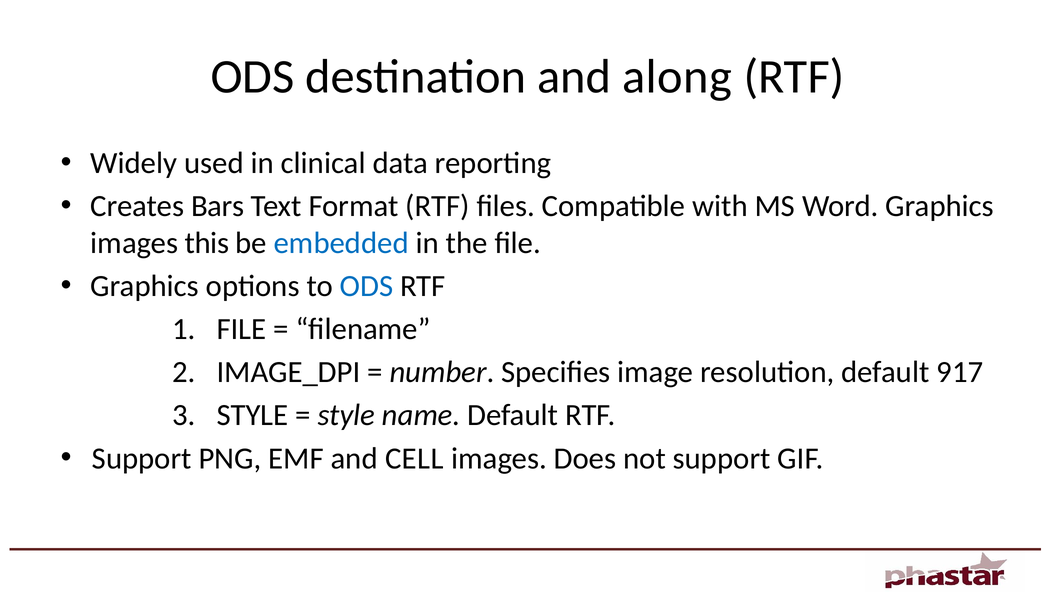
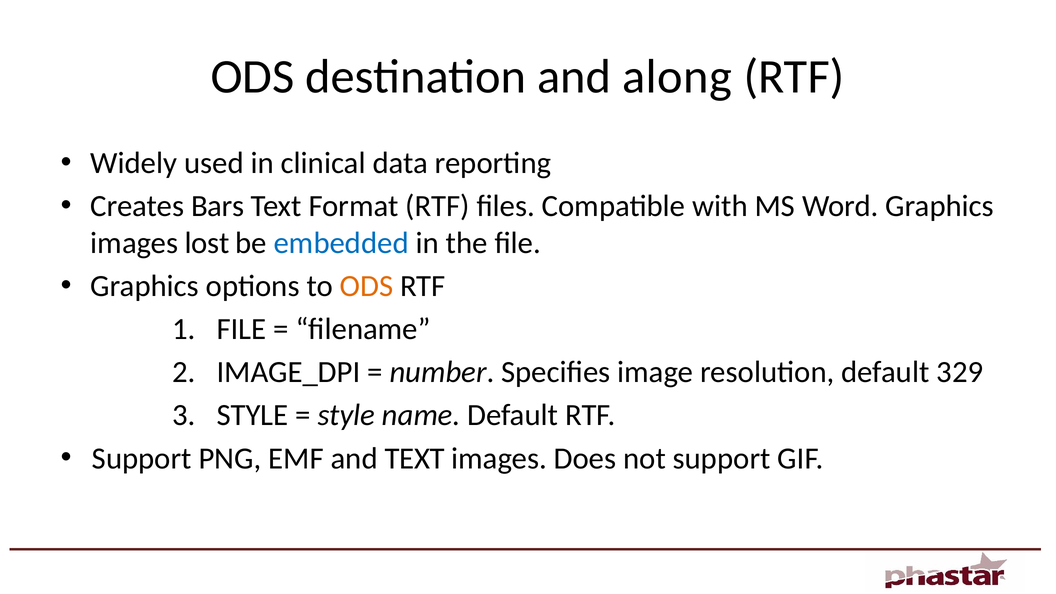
this: this -> lost
ODS at (366, 286) colour: blue -> orange
917: 917 -> 329
and CELL: CELL -> TEXT
